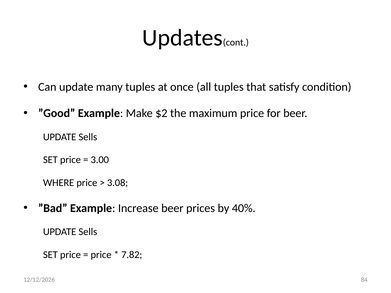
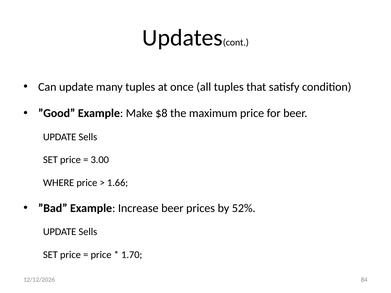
$2: $2 -> $8
3.08: 3.08 -> 1.66
40%: 40% -> 52%
7.82: 7.82 -> 1.70
